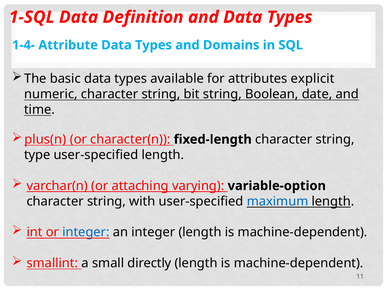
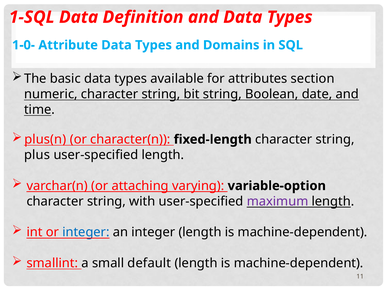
1-4-: 1-4- -> 1-0-
explicit: explicit -> section
type: type -> plus
maximum colour: blue -> purple
directly: directly -> default
